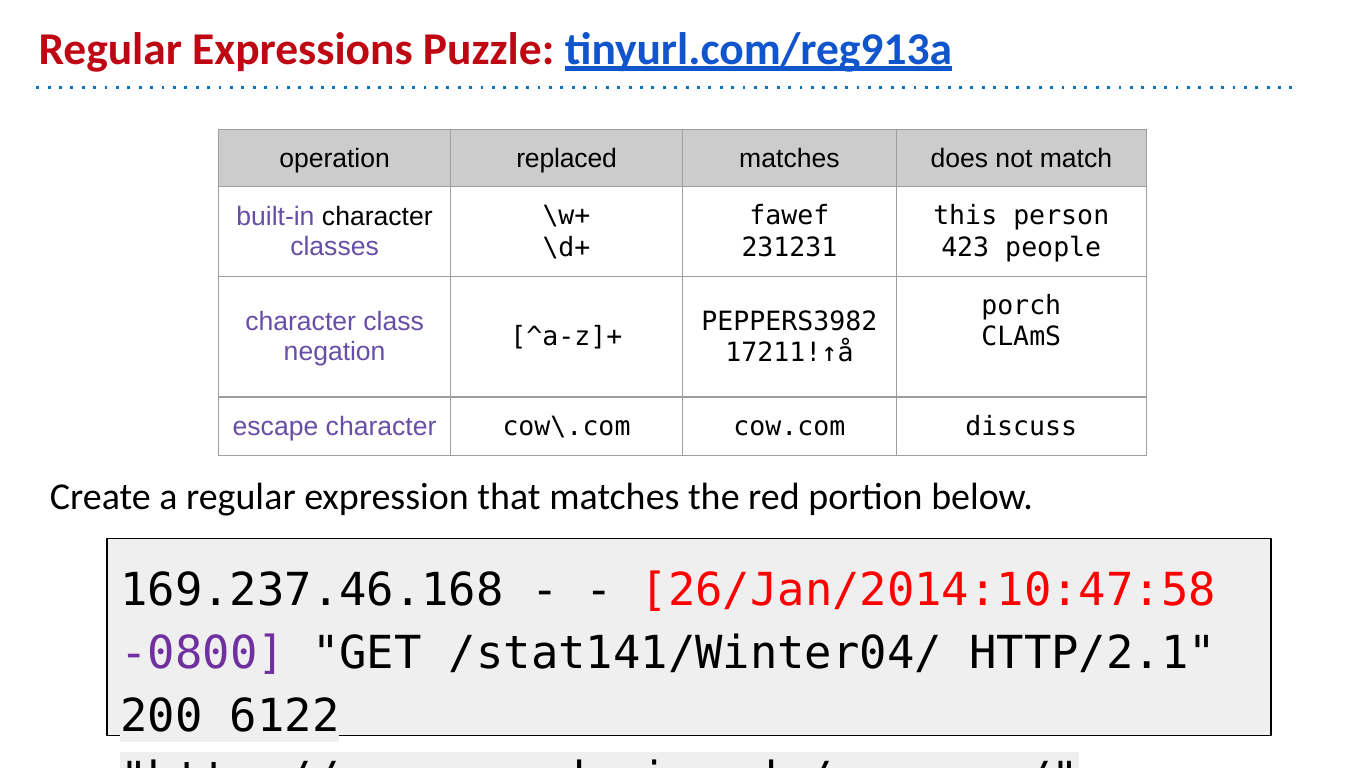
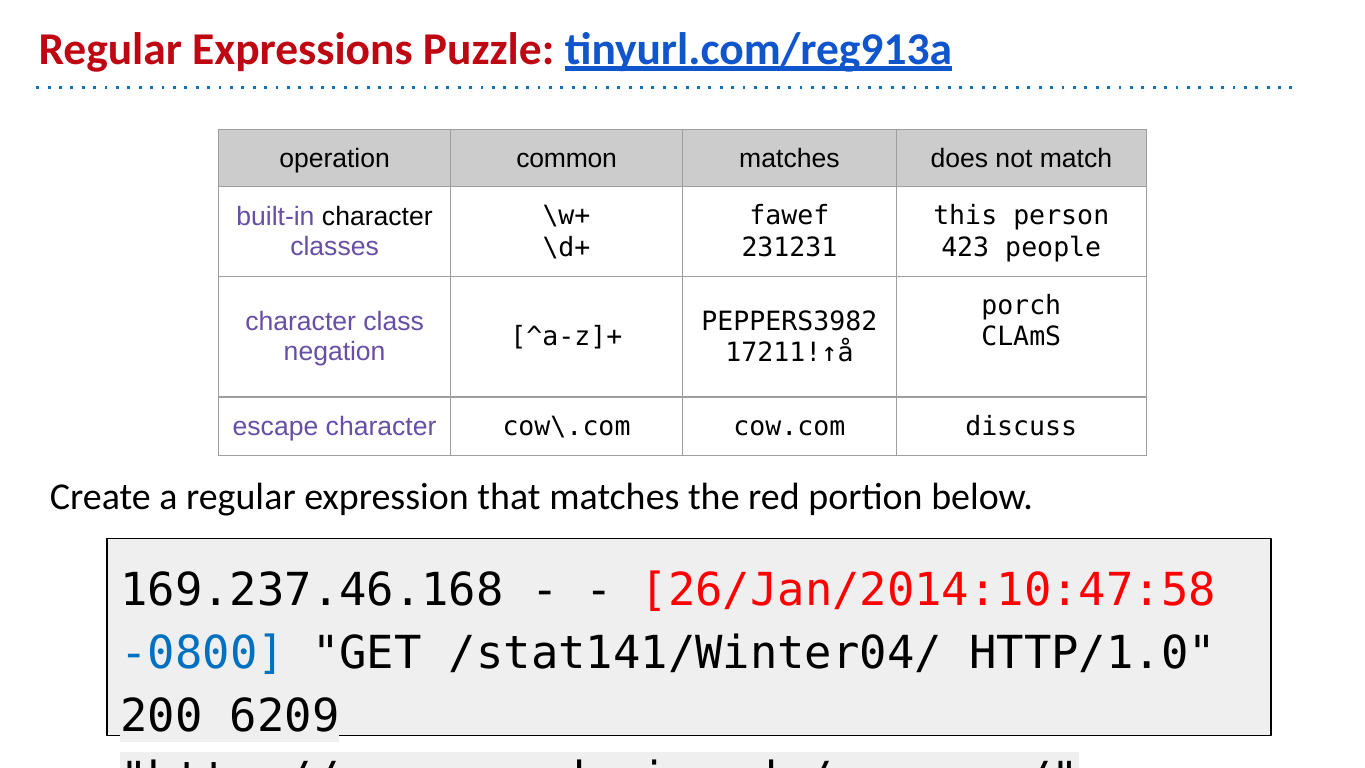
replaced: replaced -> common
-0800 colour: purple -> blue
HTTP/2.1: HTTP/2.1 -> HTTP/1.0
6122: 6122 -> 6209
